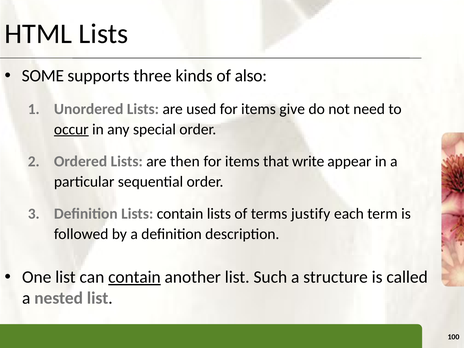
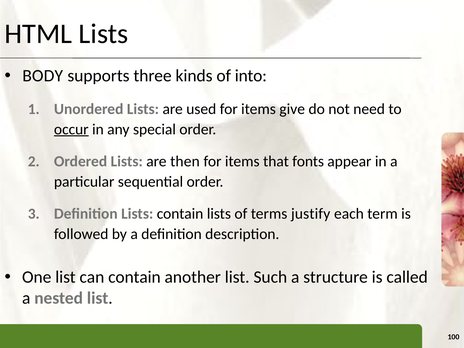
SOME: SOME -> BODY
also: also -> into
write: write -> fonts
contain at (134, 277) underline: present -> none
